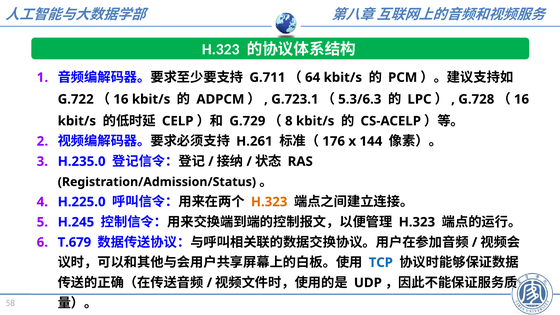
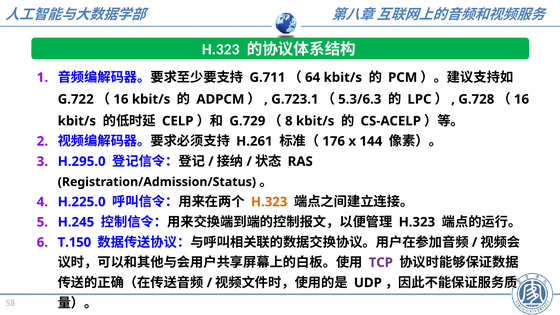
H.235.0: H.235.0 -> H.295.0
T.679: T.679 -> T.150
TCP colour: blue -> purple
